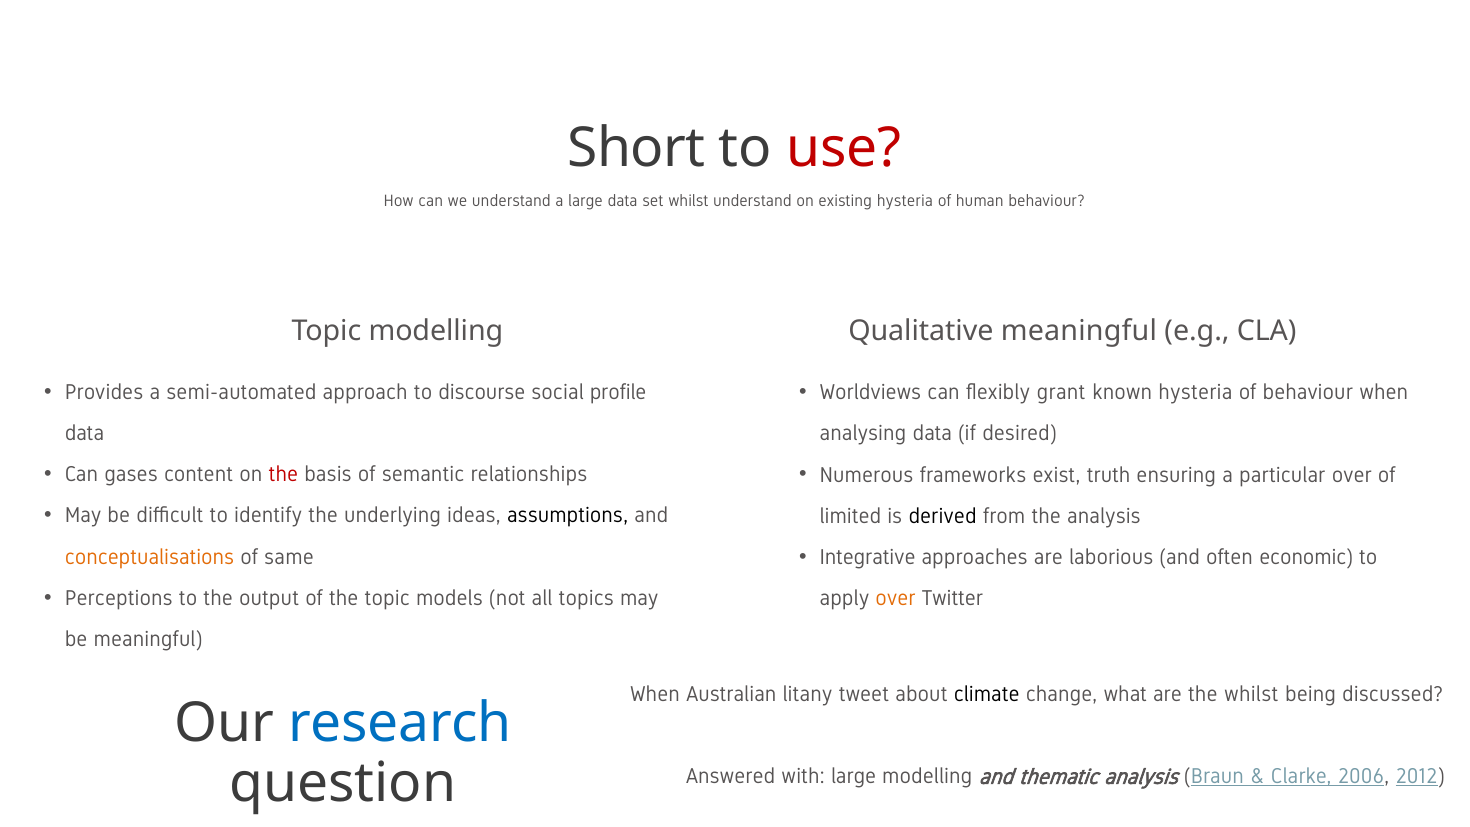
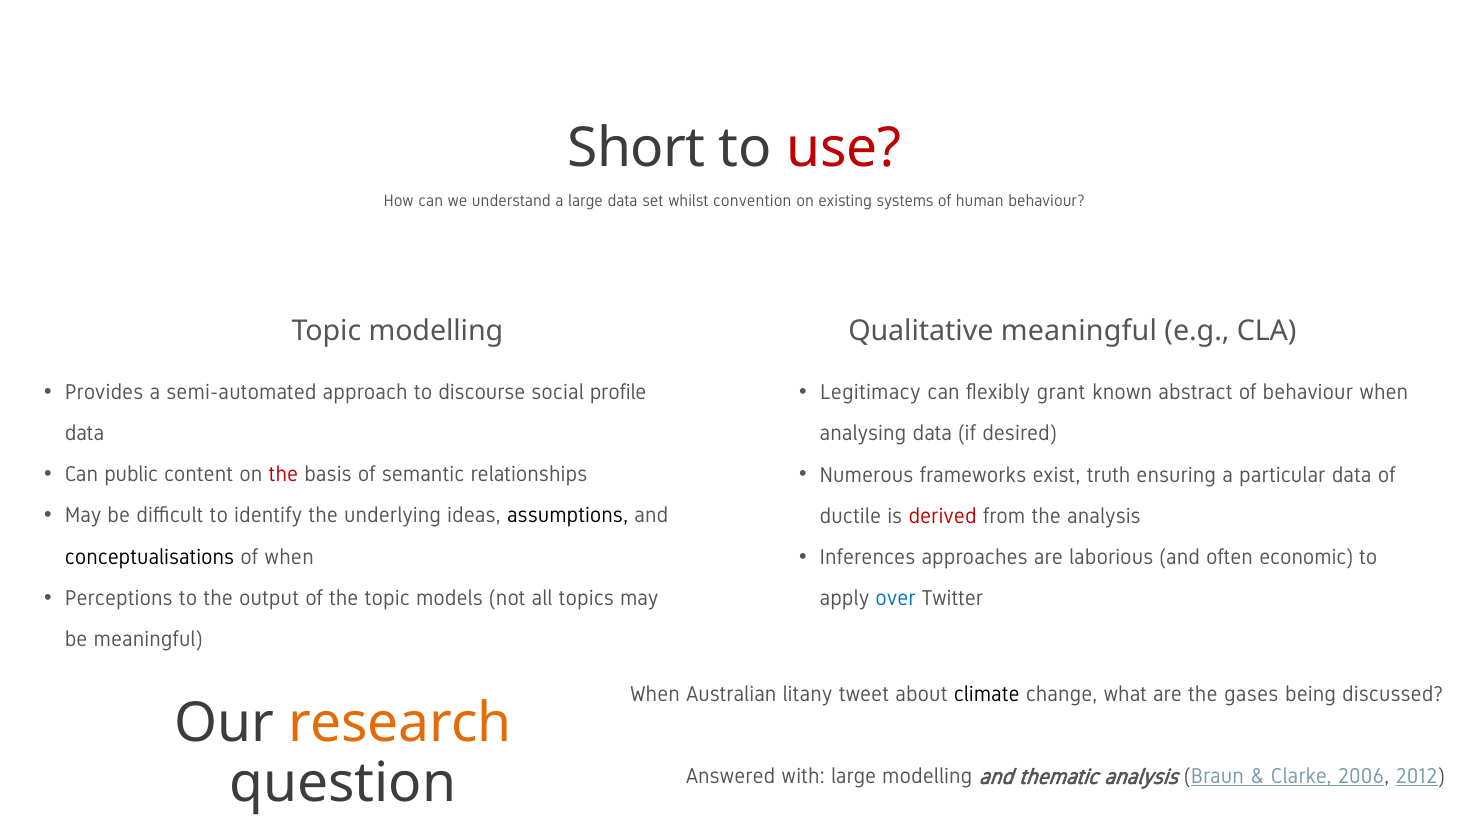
whilst understand: understand -> convention
existing hysteria: hysteria -> systems
Worldviews: Worldviews -> Legitimacy
known hysteria: hysteria -> abstract
gases: gases -> public
particular over: over -> data
limited: limited -> ductile
derived colour: black -> red
Integrative: Integrative -> Inferences
conceptualisations colour: orange -> black
of same: same -> when
over at (896, 599) colour: orange -> blue
the whilst: whilst -> gases
research colour: blue -> orange
